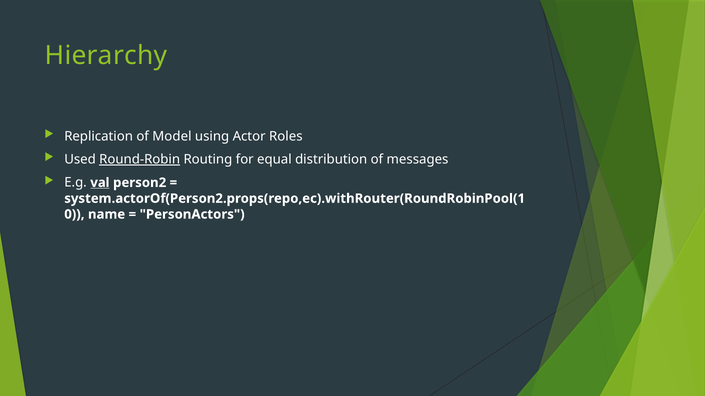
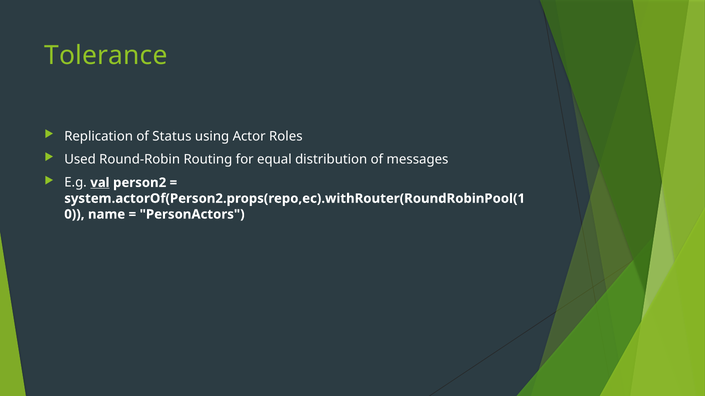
Hierarchy: Hierarchy -> Tolerance
Model: Model -> Status
Round-Robin underline: present -> none
